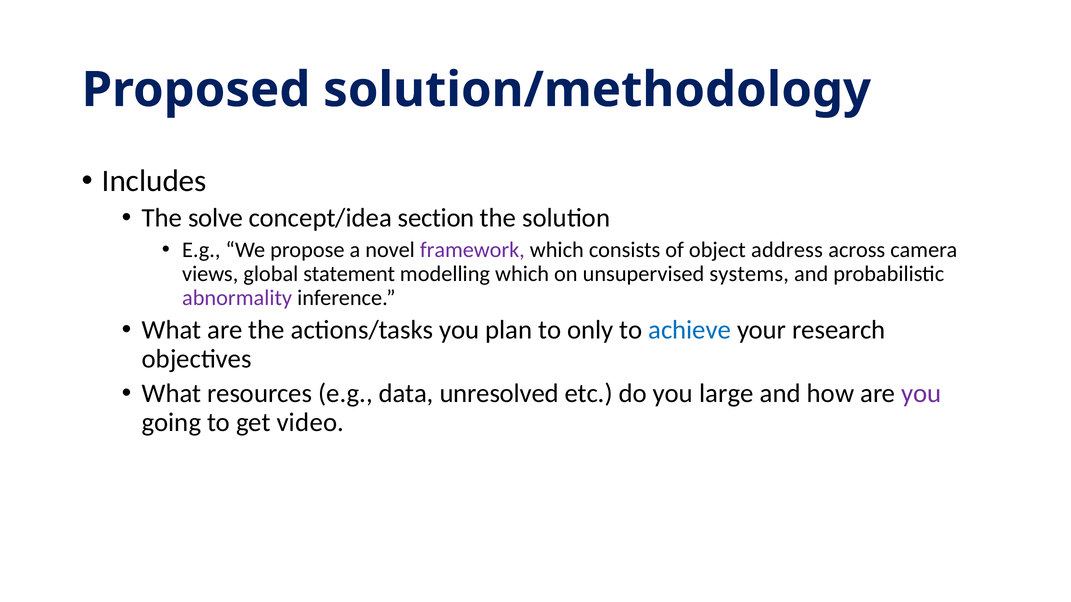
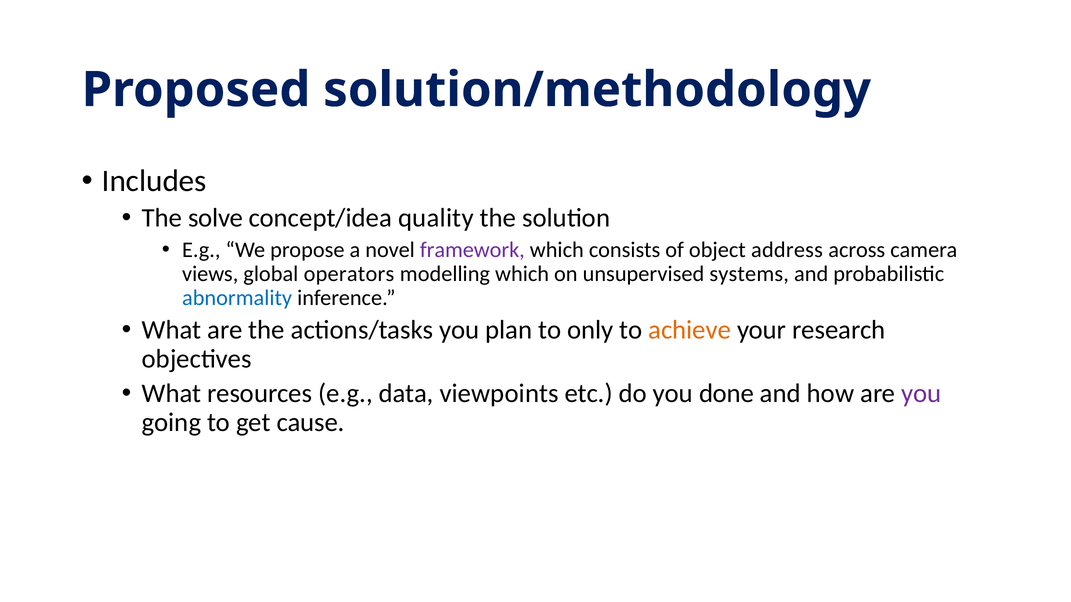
section: section -> quality
statement: statement -> operators
abnormality colour: purple -> blue
achieve colour: blue -> orange
unresolved: unresolved -> viewpoints
large: large -> done
video: video -> cause
